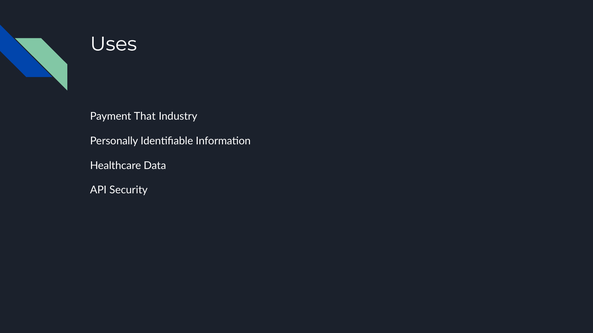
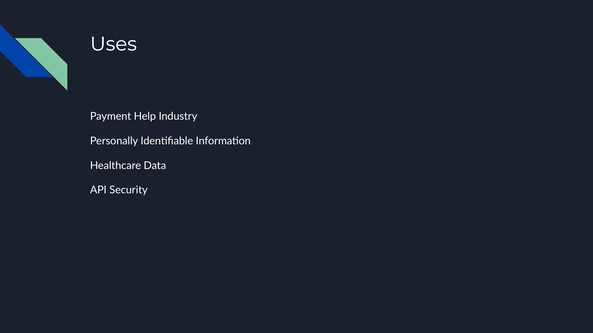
That: That -> Help
